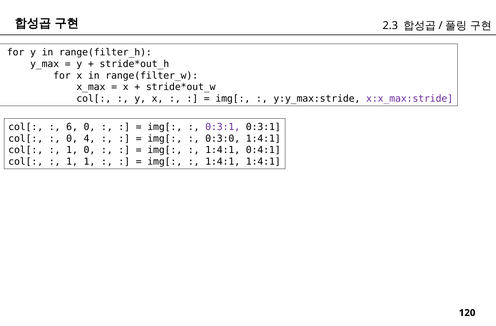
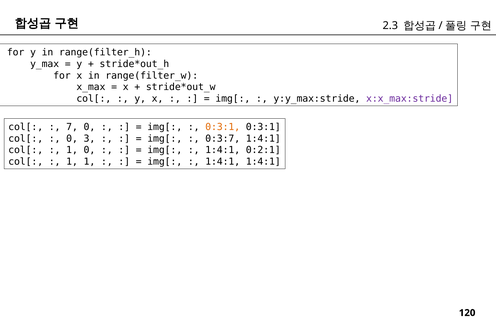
6: 6 -> 7
0:3:1 at (223, 127) colour: purple -> orange
4: 4 -> 3
0:3:0: 0:3:0 -> 0:3:7
0:4:1: 0:4:1 -> 0:2:1
